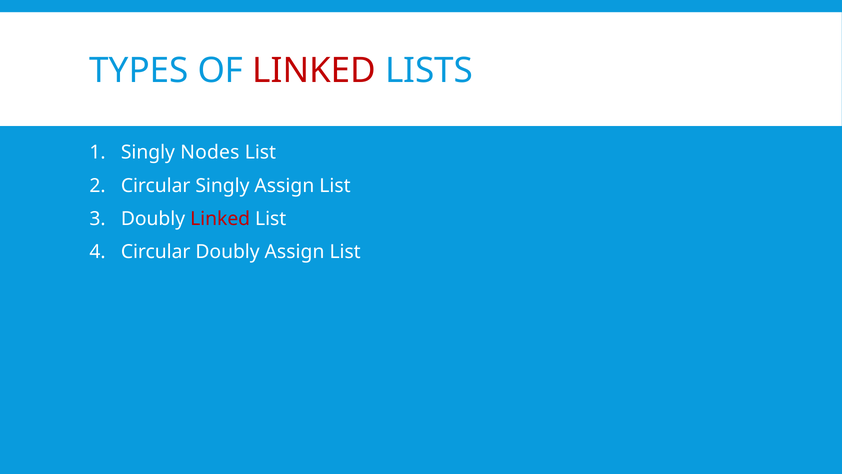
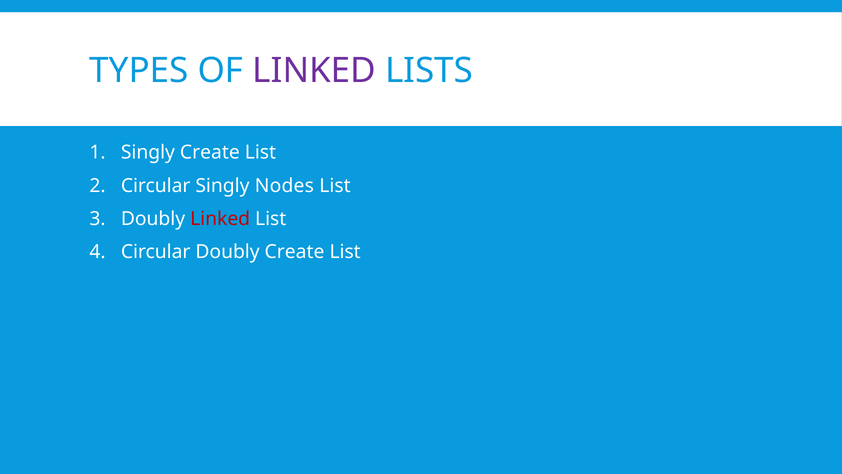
LINKED at (314, 71) colour: red -> purple
Singly Nodes: Nodes -> Create
Singly Assign: Assign -> Nodes
Doubly Assign: Assign -> Create
